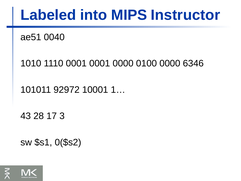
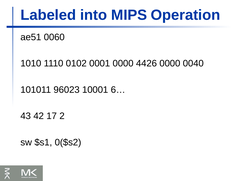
Instructor: Instructor -> Operation
0040: 0040 -> 0060
1110 0001: 0001 -> 0102
0100: 0100 -> 4426
6346: 6346 -> 0040
92972: 92972 -> 96023
1…: 1… -> 6…
28: 28 -> 42
3: 3 -> 2
